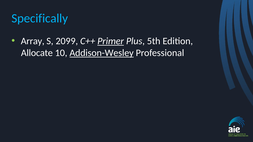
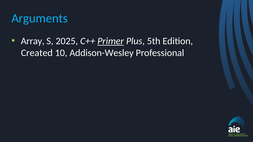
Specifically: Specifically -> Arguments
2099: 2099 -> 2025
Allocate: Allocate -> Created
Addison-Wesley underline: present -> none
